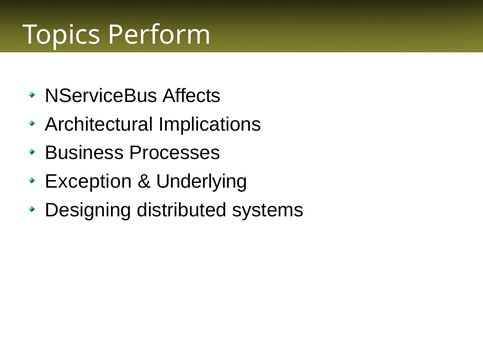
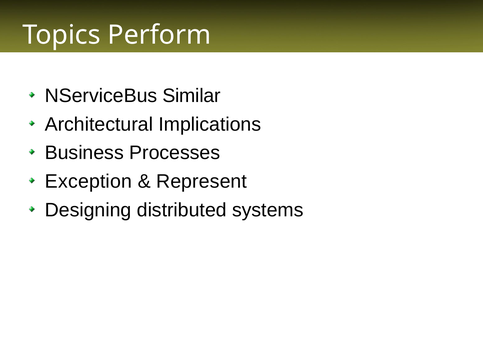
Affects: Affects -> Similar
Underlying: Underlying -> Represent
